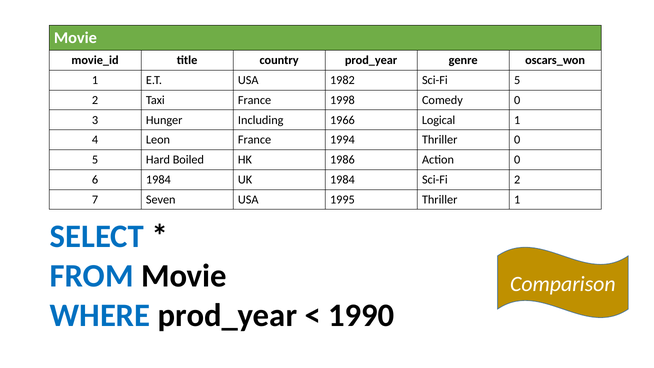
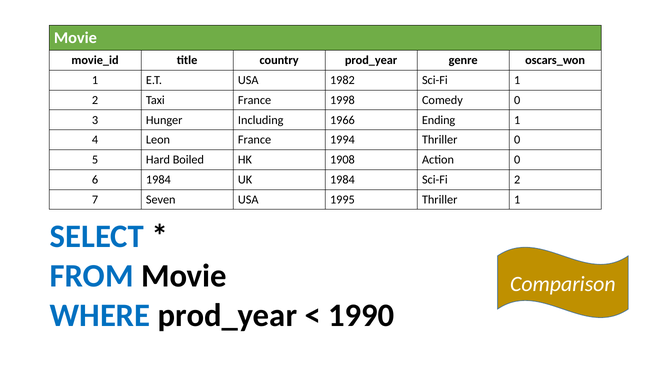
Sci-Fi 5: 5 -> 1
Logical: Logical -> Ending
1986: 1986 -> 1908
